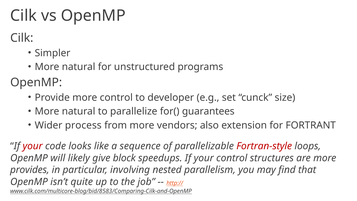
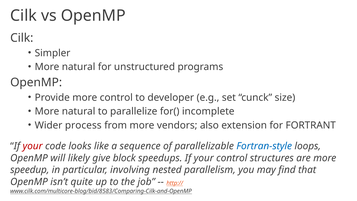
guarantees: guarantees -> incomplete
Fortran-style colour: red -> blue
provides: provides -> speedup
